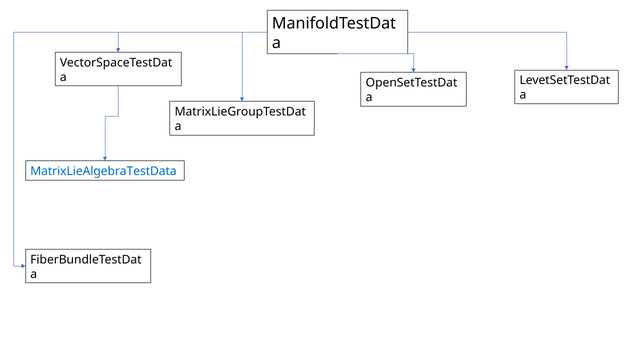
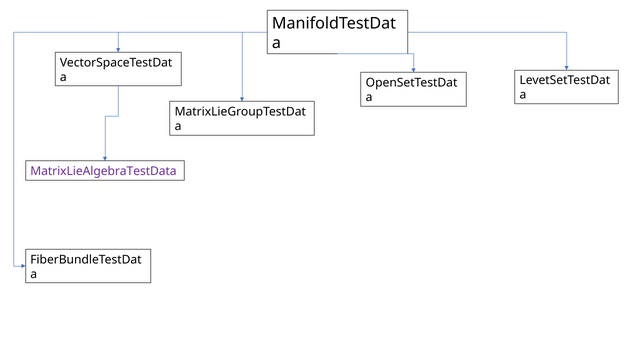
MatrixLieAlgebraTestData colour: blue -> purple
